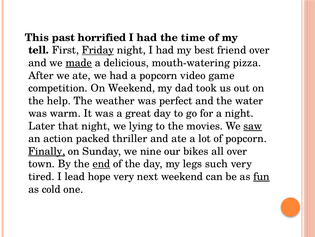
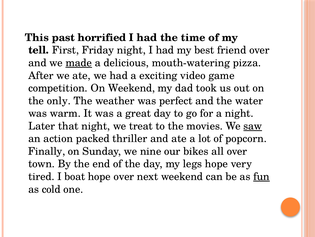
Friday underline: present -> none
a popcorn: popcorn -> exciting
help: help -> only
lying: lying -> treat
Finally underline: present -> none
end underline: present -> none
legs such: such -> hope
lead: lead -> boat
hope very: very -> over
